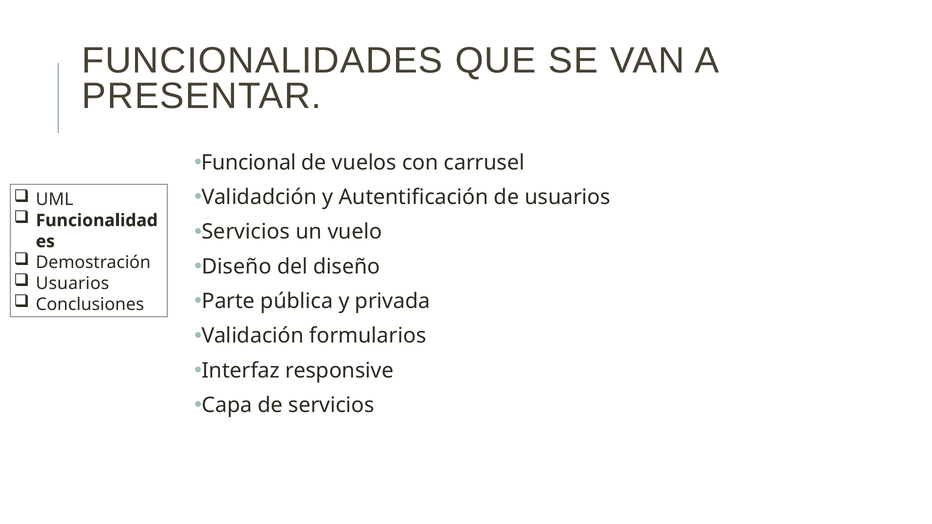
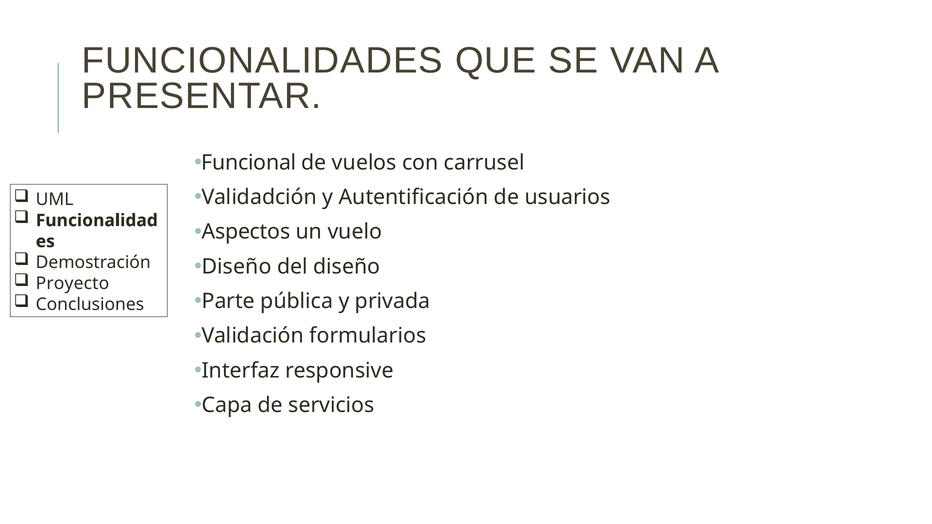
Servicios at (246, 232): Servicios -> Aspectos
Usuarios at (72, 283): Usuarios -> Proyecto
